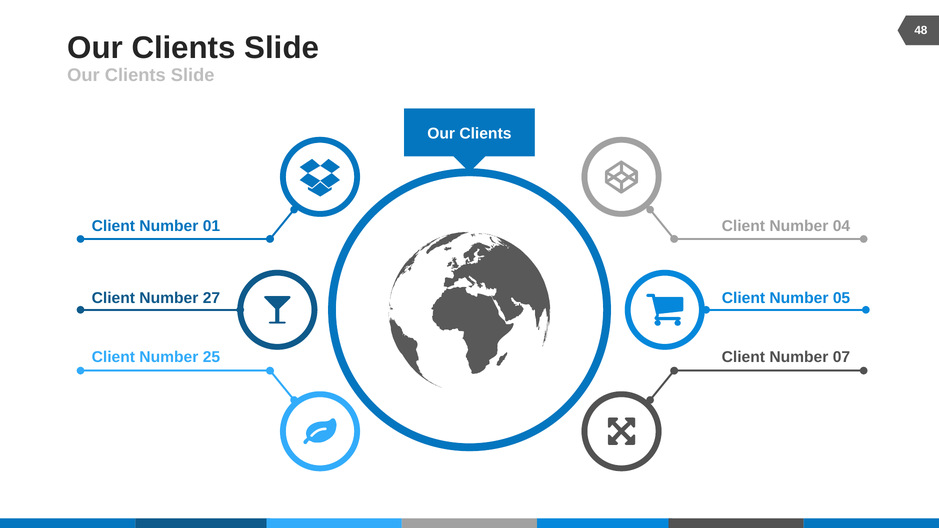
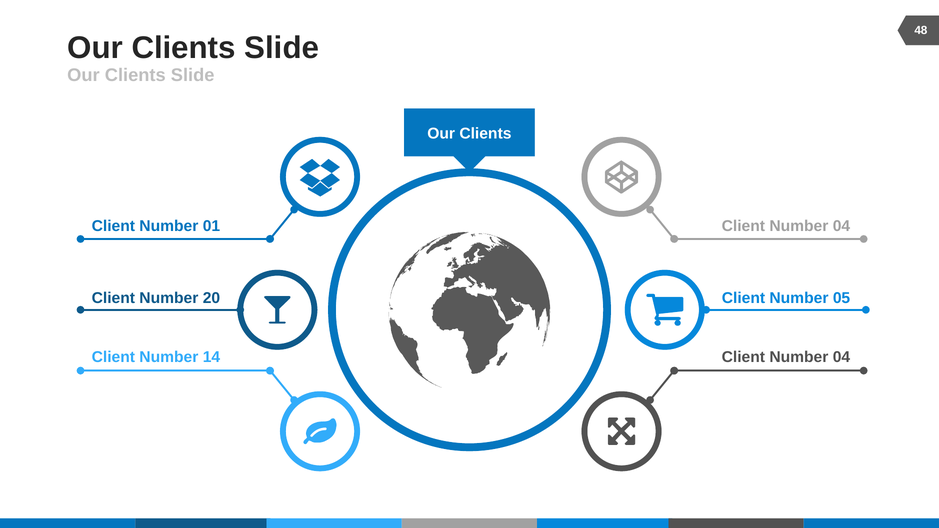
27: 27 -> 20
25: 25 -> 14
07 at (841, 357): 07 -> 04
